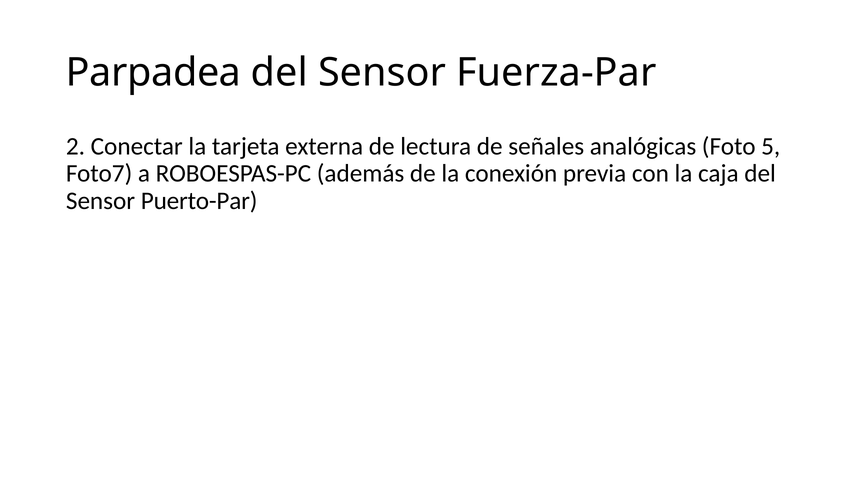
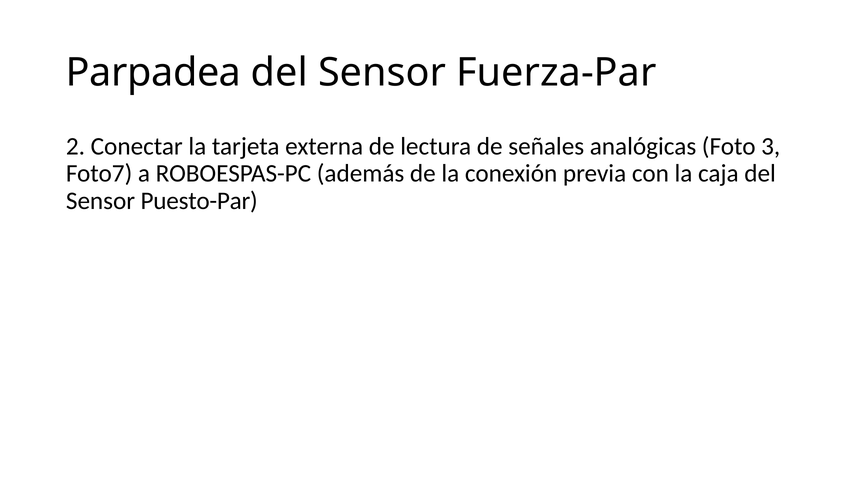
5: 5 -> 3
Puerto-Par: Puerto-Par -> Puesto-Par
